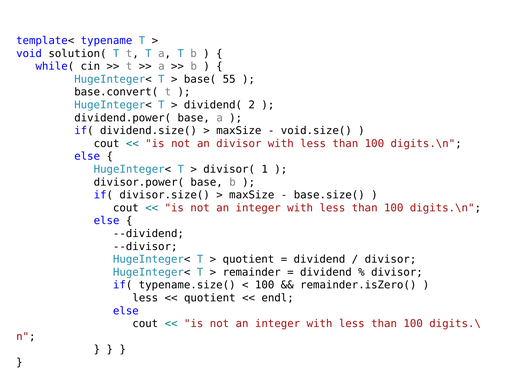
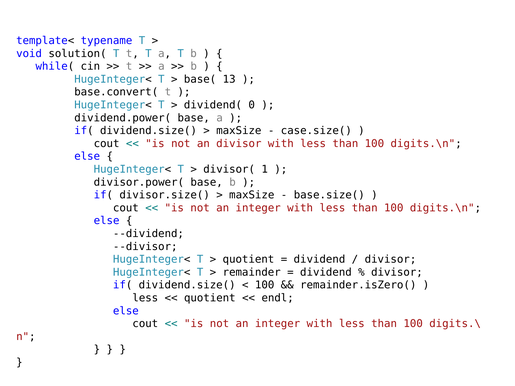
55: 55 -> 13
2: 2 -> 0
void.size(: void.size( -> case.size(
typename.size( at (187, 285): typename.size( -> dividend.size(
